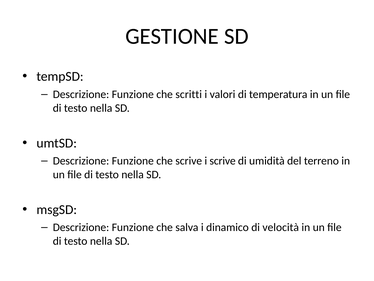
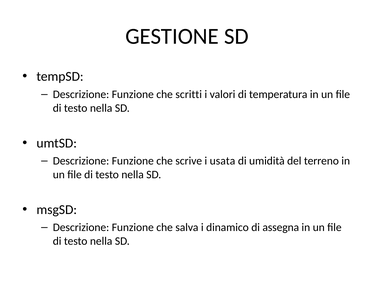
i scrive: scrive -> usata
velocità: velocità -> assegna
